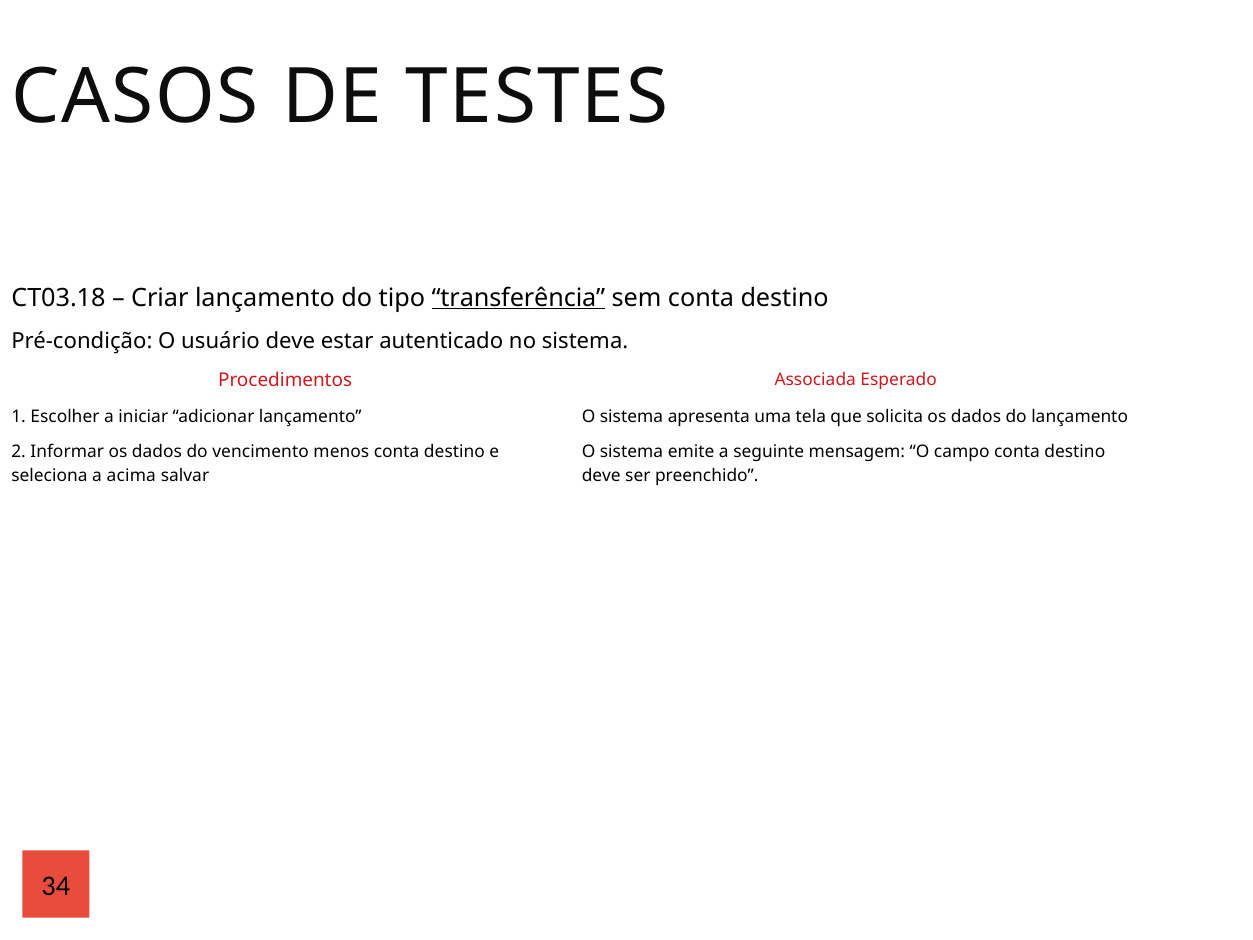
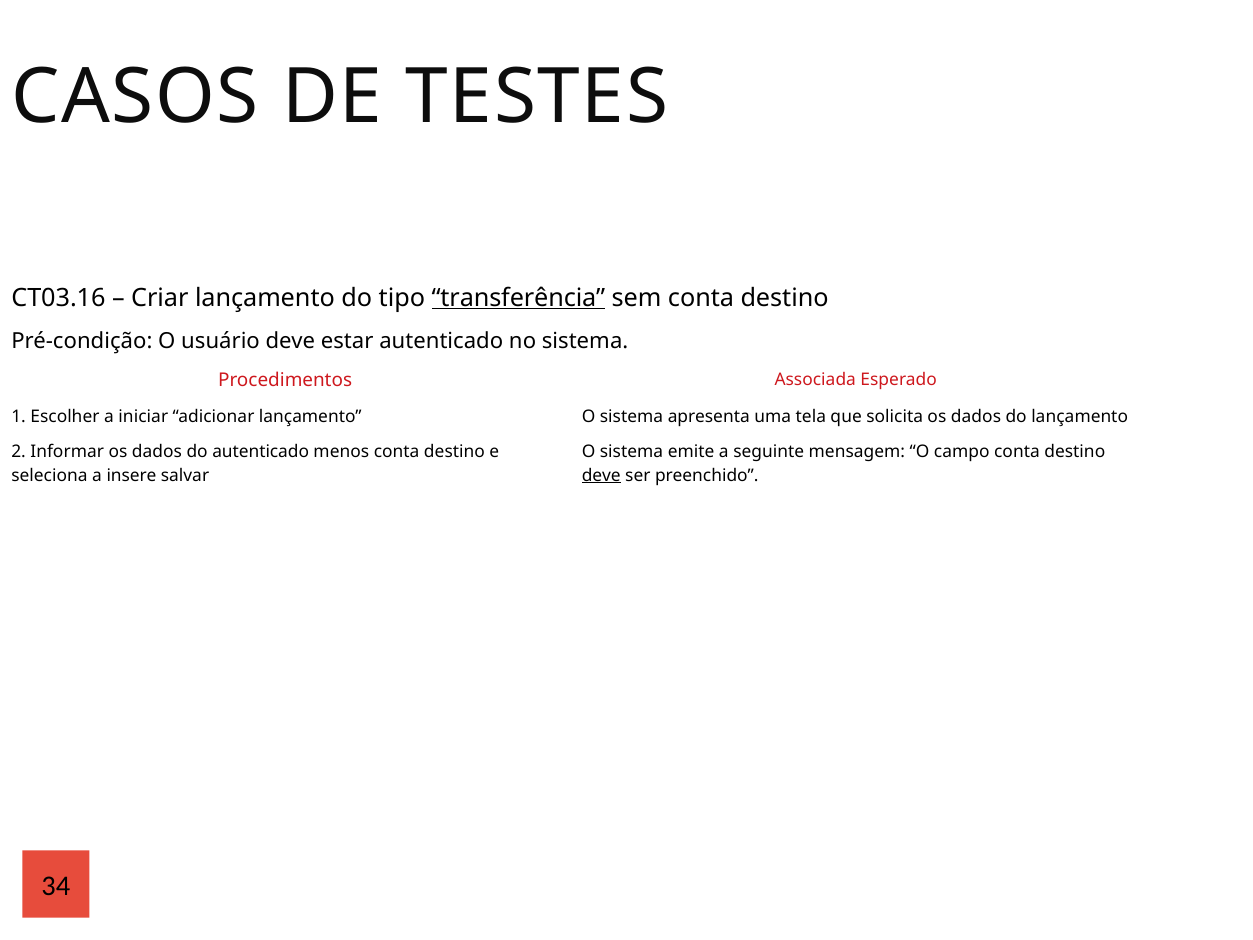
CT03.18: CT03.18 -> CT03.16
do vencimento: vencimento -> autenticado
acima: acima -> insere
deve at (601, 475) underline: none -> present
